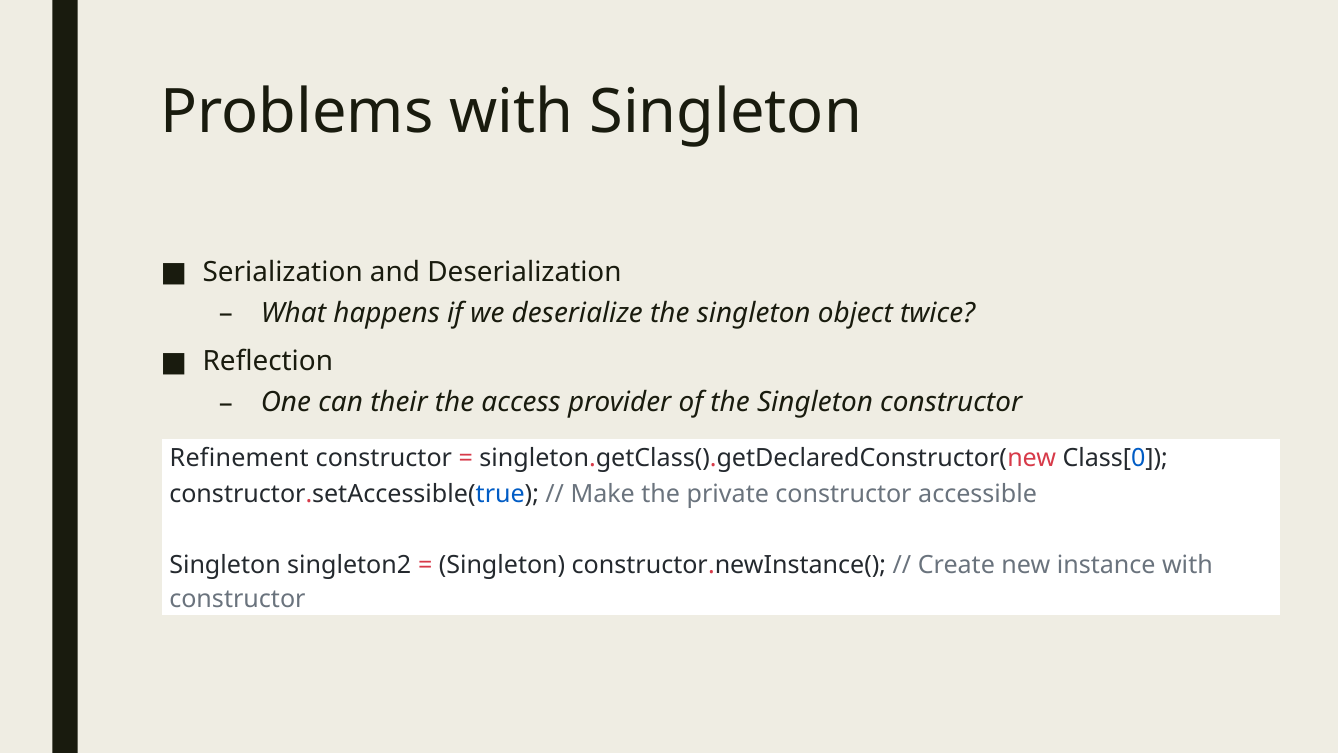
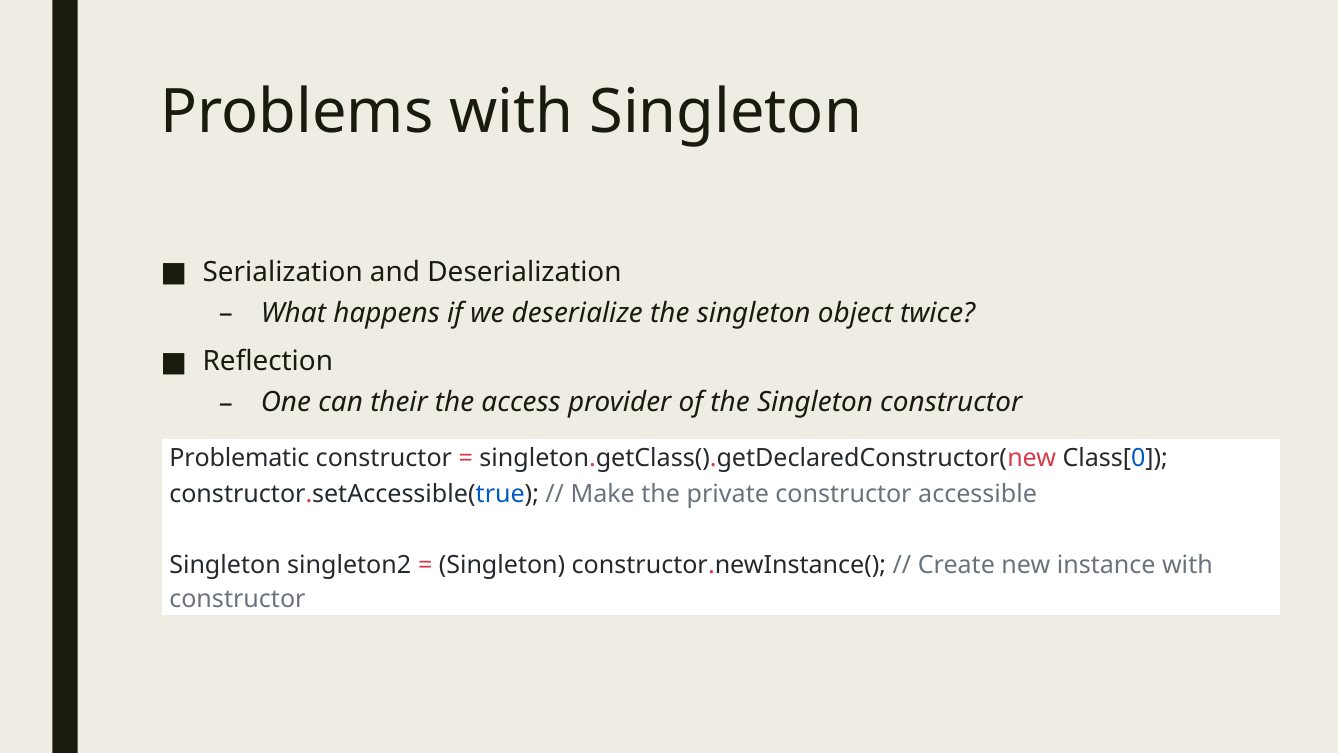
Refinement: Refinement -> Problematic
